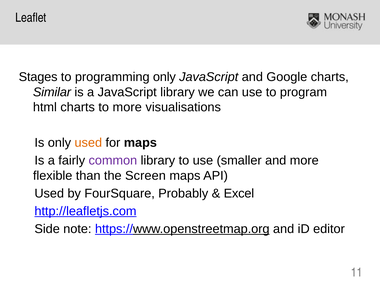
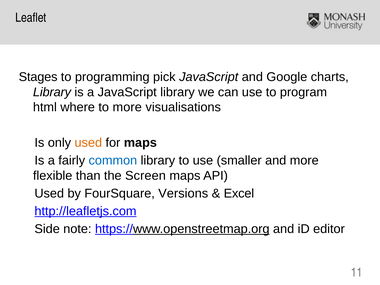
programming only: only -> pick
Similar at (52, 92): Similar -> Library
html charts: charts -> where
common colour: purple -> blue
Probably: Probably -> Versions
